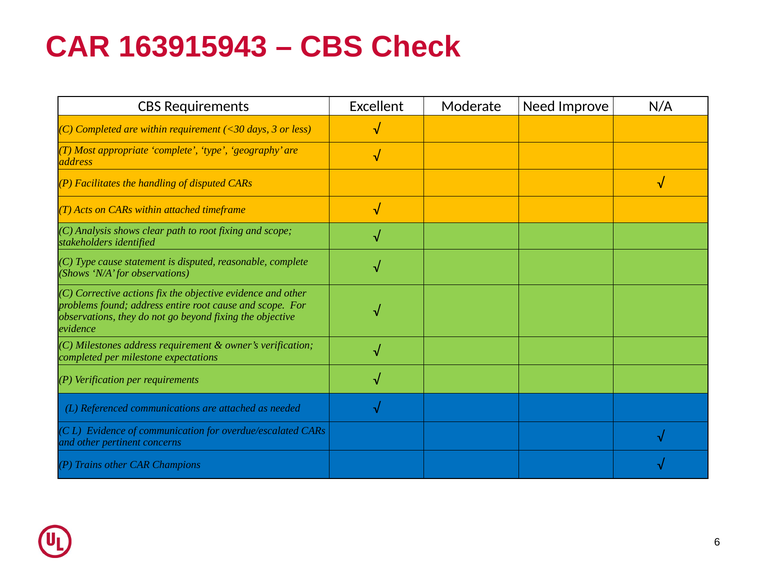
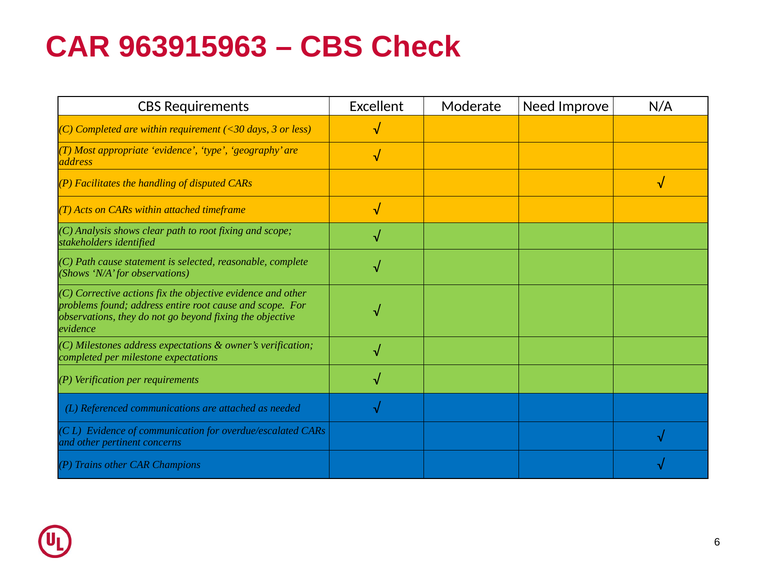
163915943: 163915943 -> 963915963
appropriate complete: complete -> evidence
C Type: Type -> Path
is disputed: disputed -> selected
address requirement: requirement -> expectations
